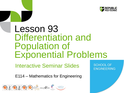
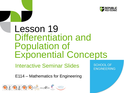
93: 93 -> 19
Problems: Problems -> Concepts
